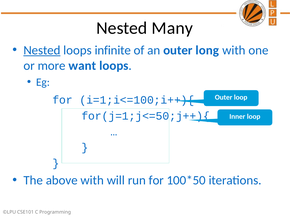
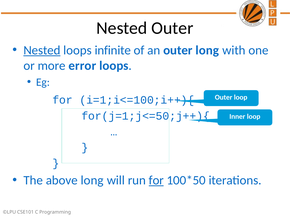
Nested Many: Many -> Outer
want: want -> error
above with: with -> long
for at (156, 181) underline: none -> present
